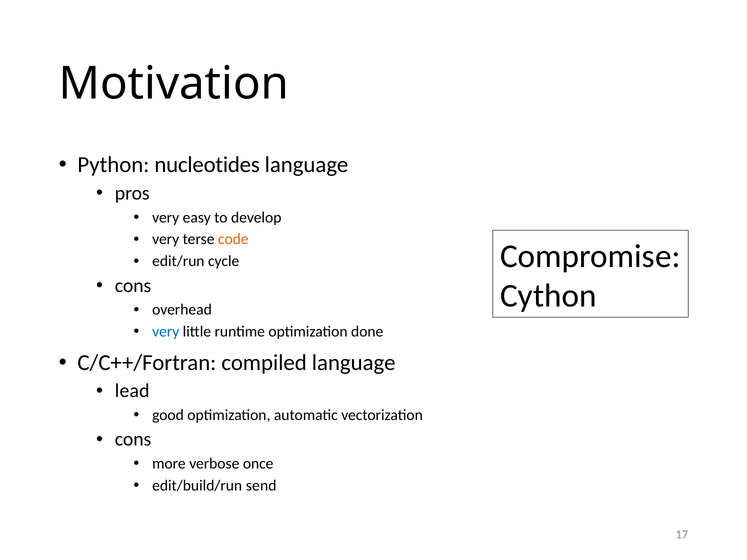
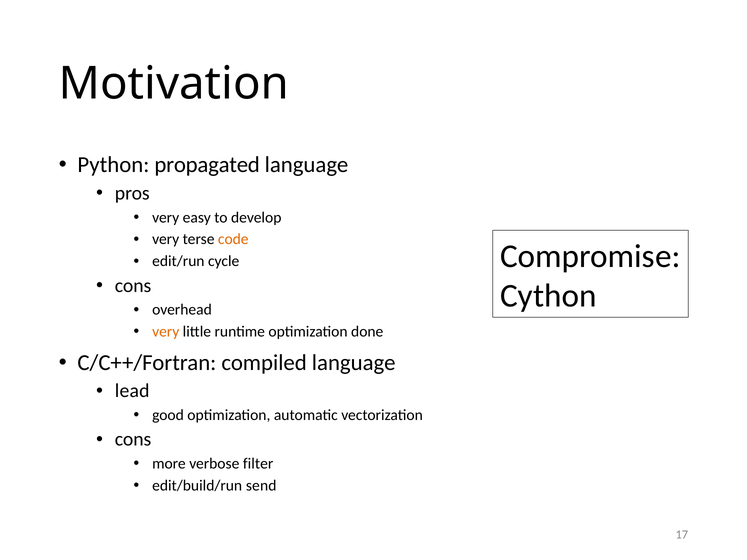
nucleotides: nucleotides -> propagated
very at (166, 332) colour: blue -> orange
once: once -> filter
